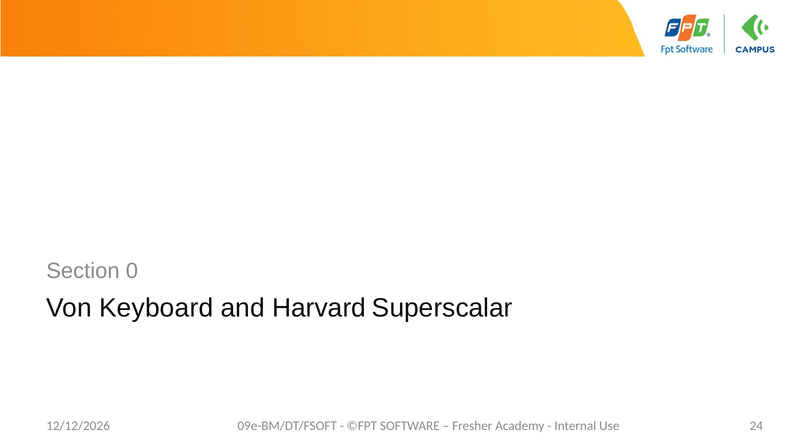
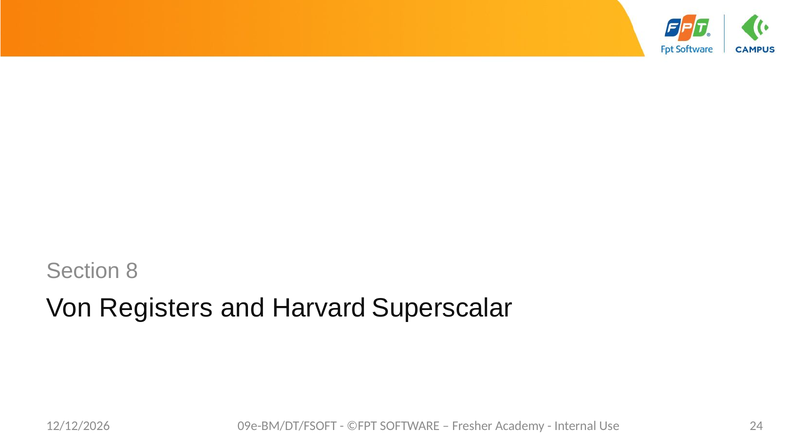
0: 0 -> 8
Keyboard: Keyboard -> Registers
